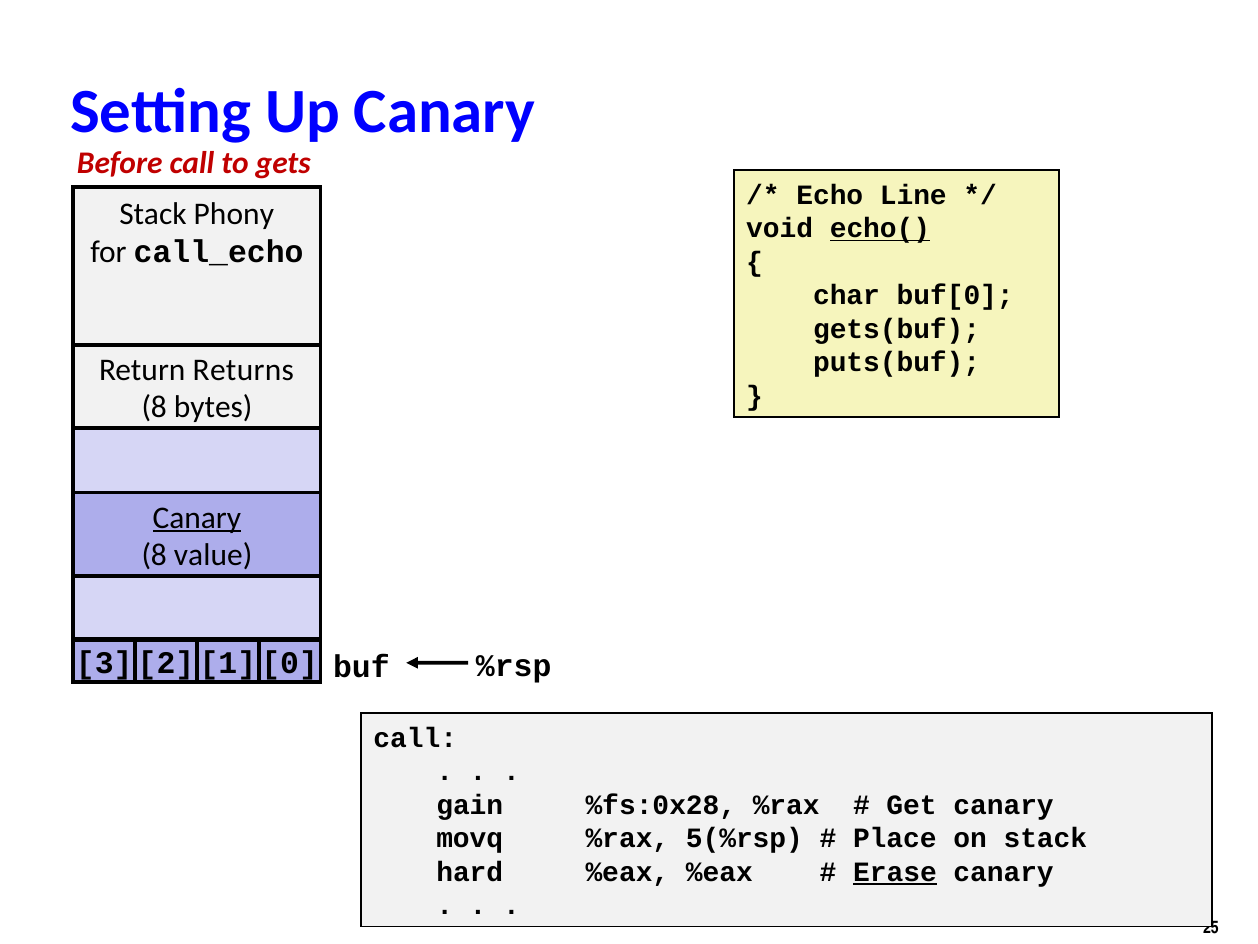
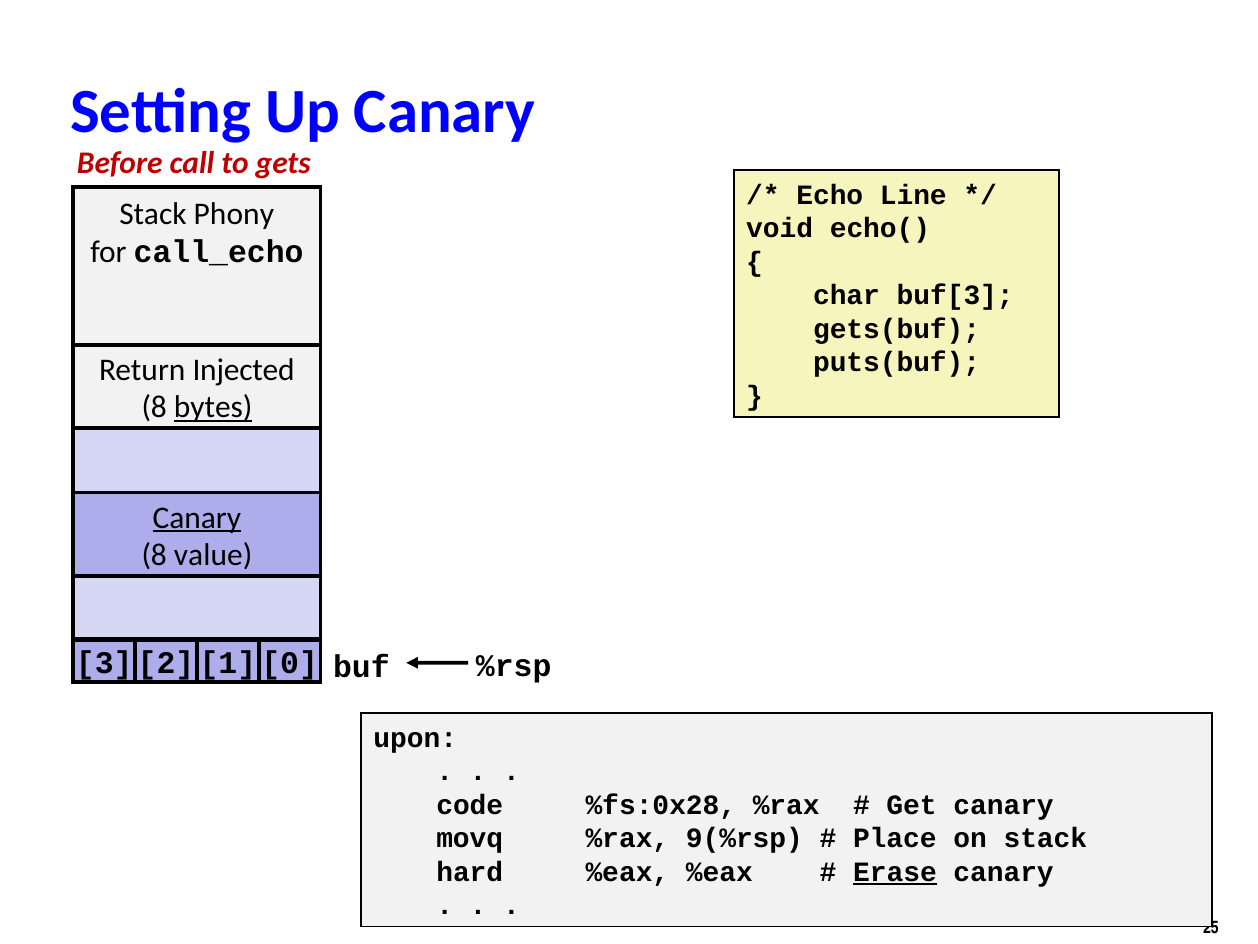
echo( underline: present -> none
buf[0: buf[0 -> buf[3
Returns: Returns -> Injected
bytes underline: none -> present
call at (415, 738): call -> upon
gain: gain -> code
5(%rsp: 5(%rsp -> 9(%rsp
